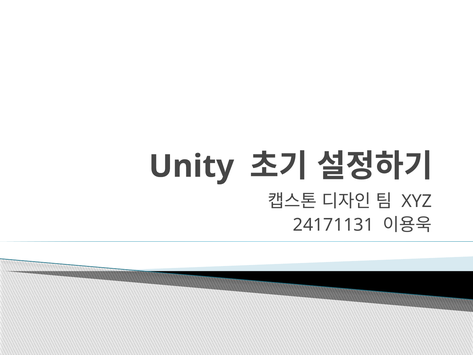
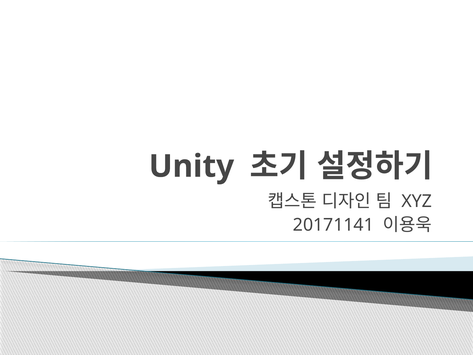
24171131: 24171131 -> 20171141
